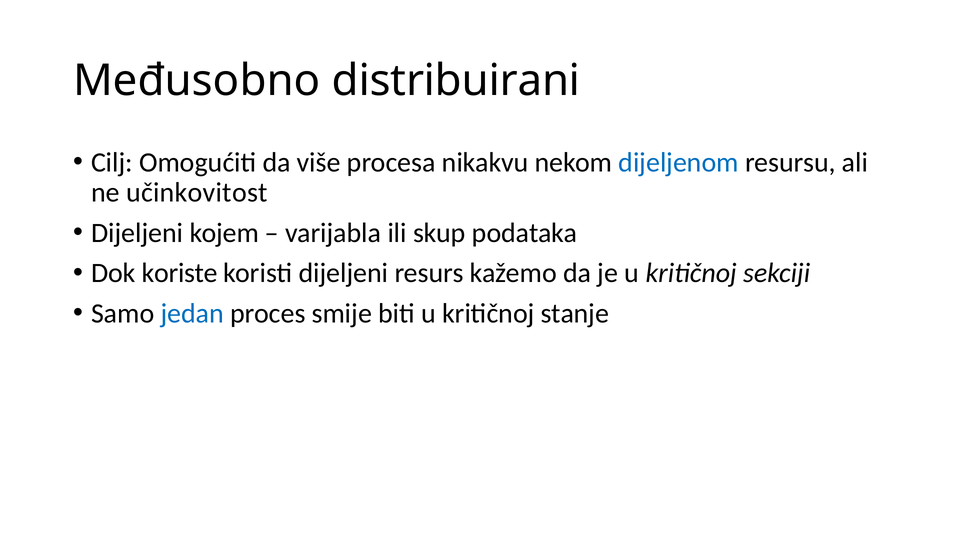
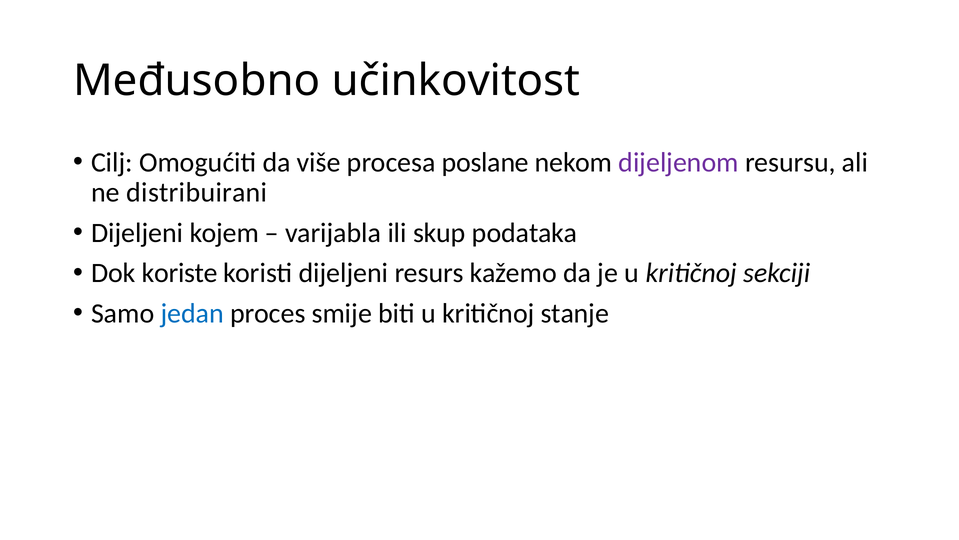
distribuirani: distribuirani -> učinkovitost
nikakvu: nikakvu -> poslane
dijeljenom colour: blue -> purple
učinkovitost: učinkovitost -> distribuirani
